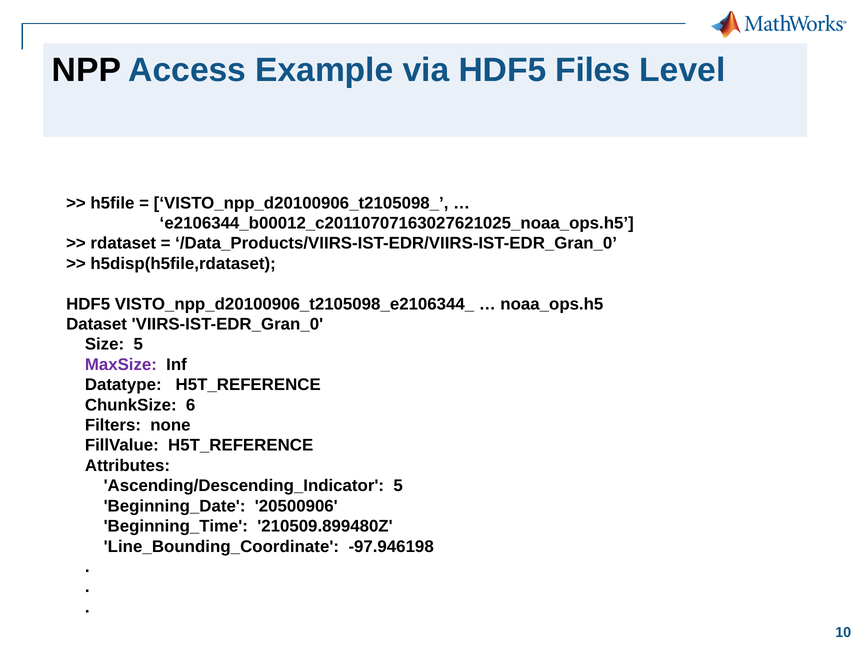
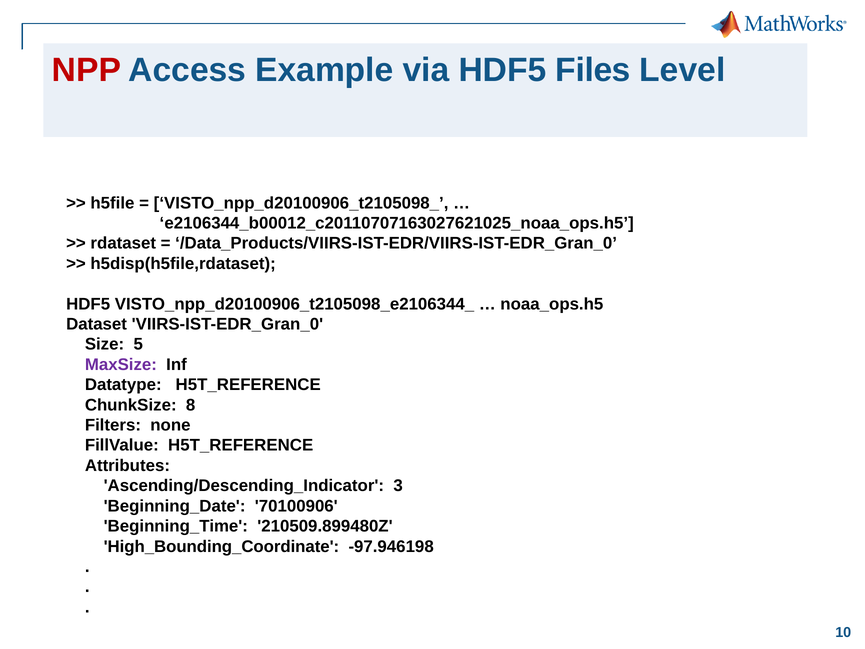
NPP colour: black -> red
6: 6 -> 8
Ascending/Descending_Indicator 5: 5 -> 3
20500906: 20500906 -> 70100906
Line_Bounding_Coordinate: Line_Bounding_Coordinate -> High_Bounding_Coordinate
